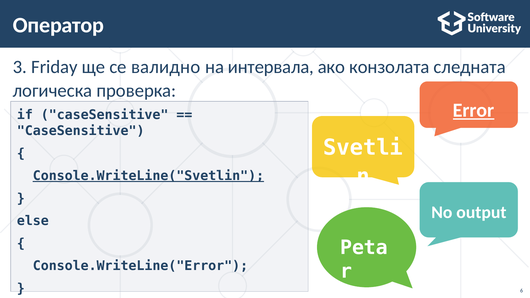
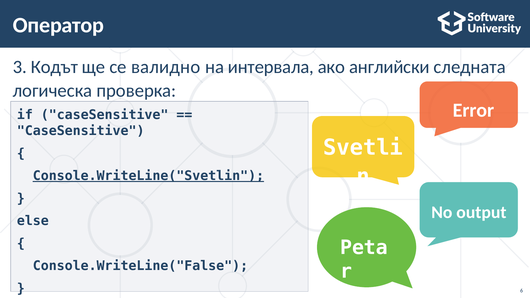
Friday: Friday -> Кодът
конзолата: конзолата -> английски
Error underline: present -> none
Console.WriteLine("Error: Console.WriteLine("Error -> Console.WriteLine("False
